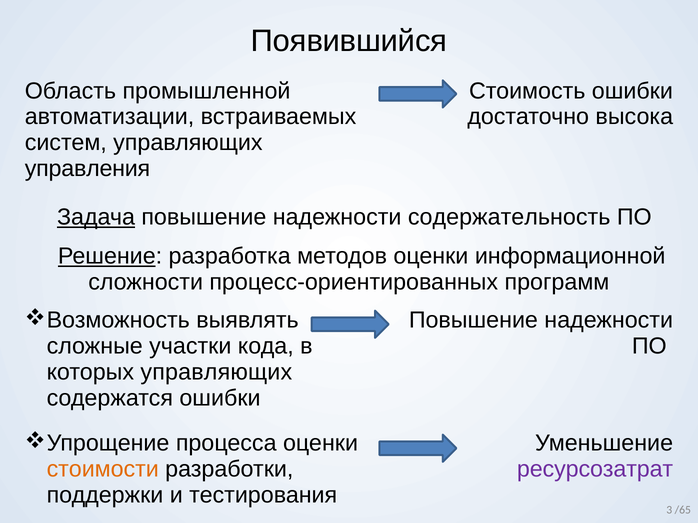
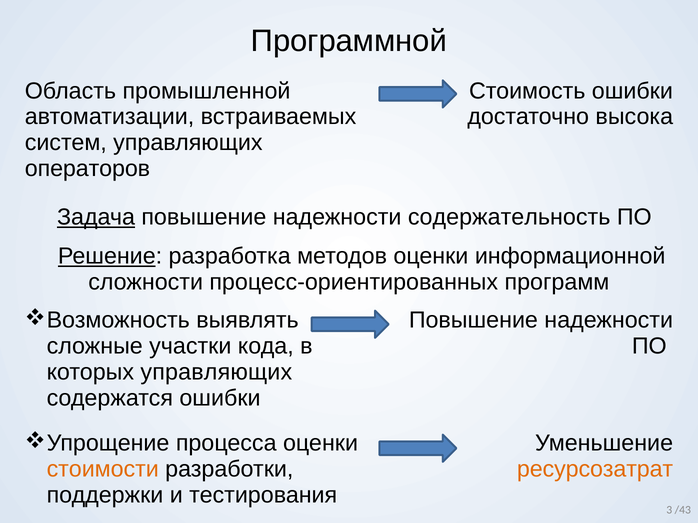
Появившийся: Появившийся -> Программной
управления: управления -> операторов
ресурсозатрат colour: purple -> orange
/65: /65 -> /43
